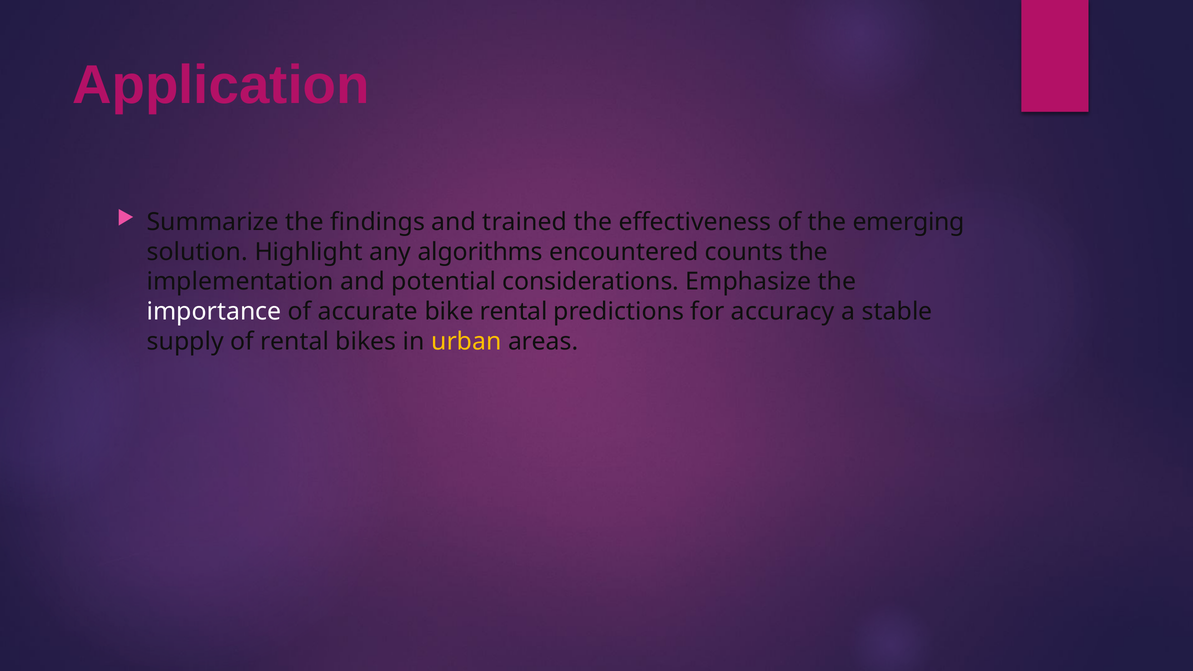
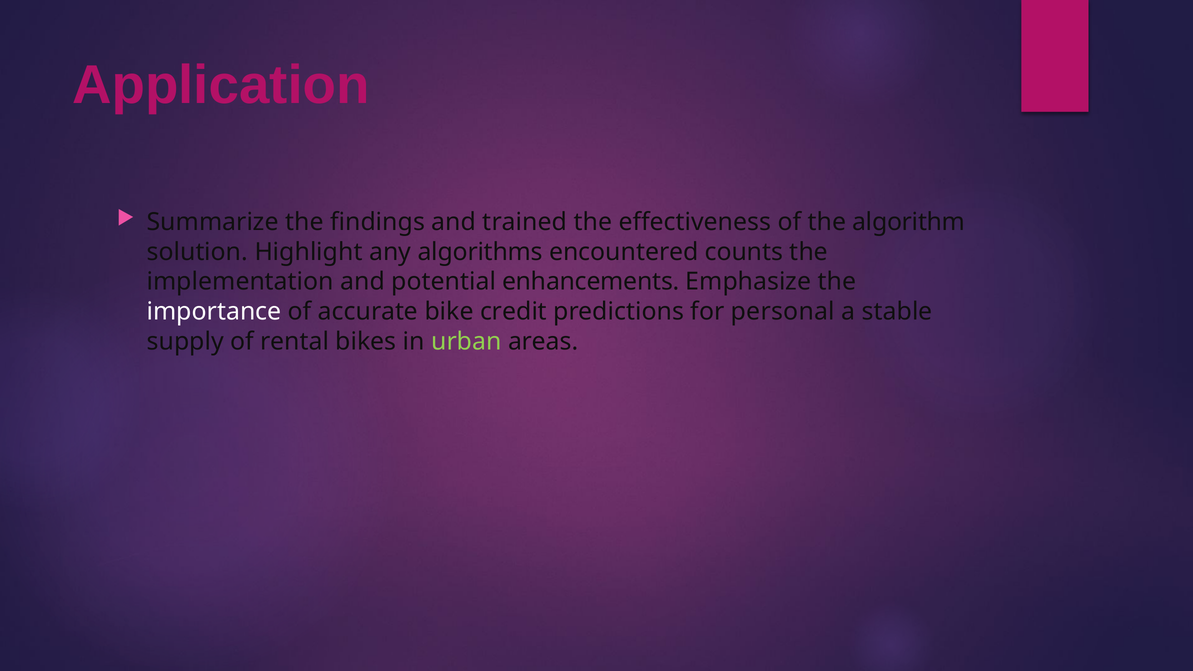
emerging: emerging -> algorithm
considerations: considerations -> enhancements
bike rental: rental -> credit
accuracy: accuracy -> personal
urban colour: yellow -> light green
